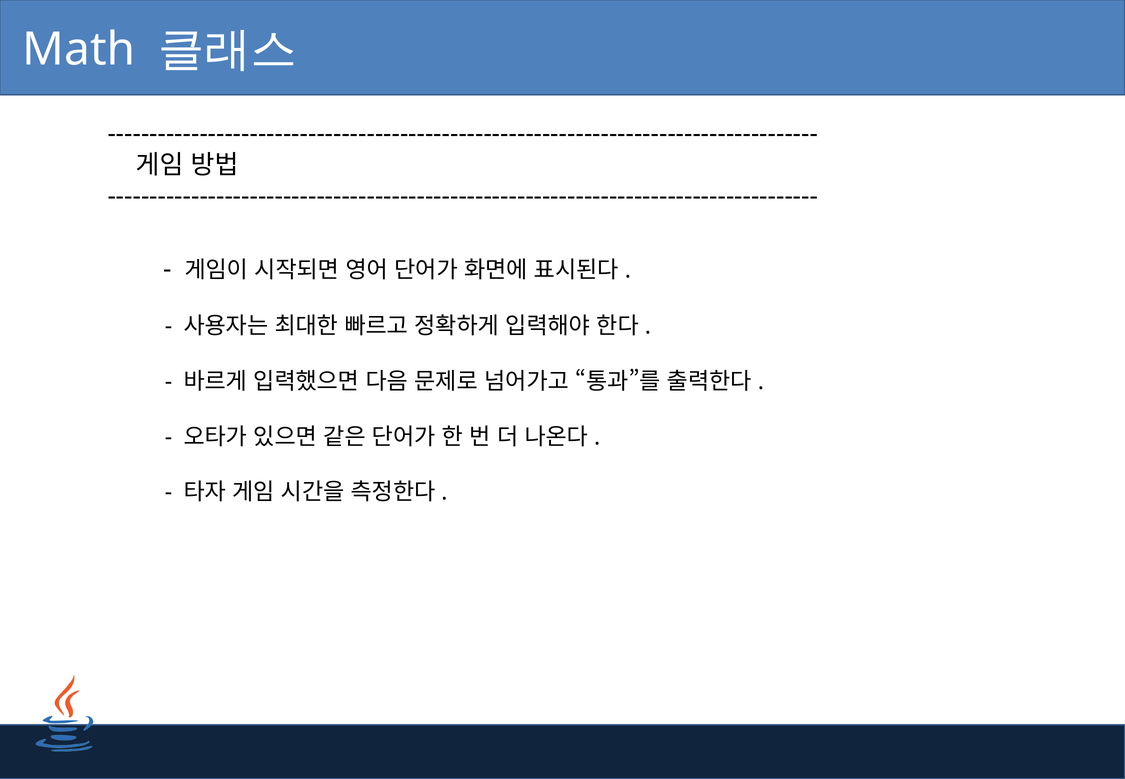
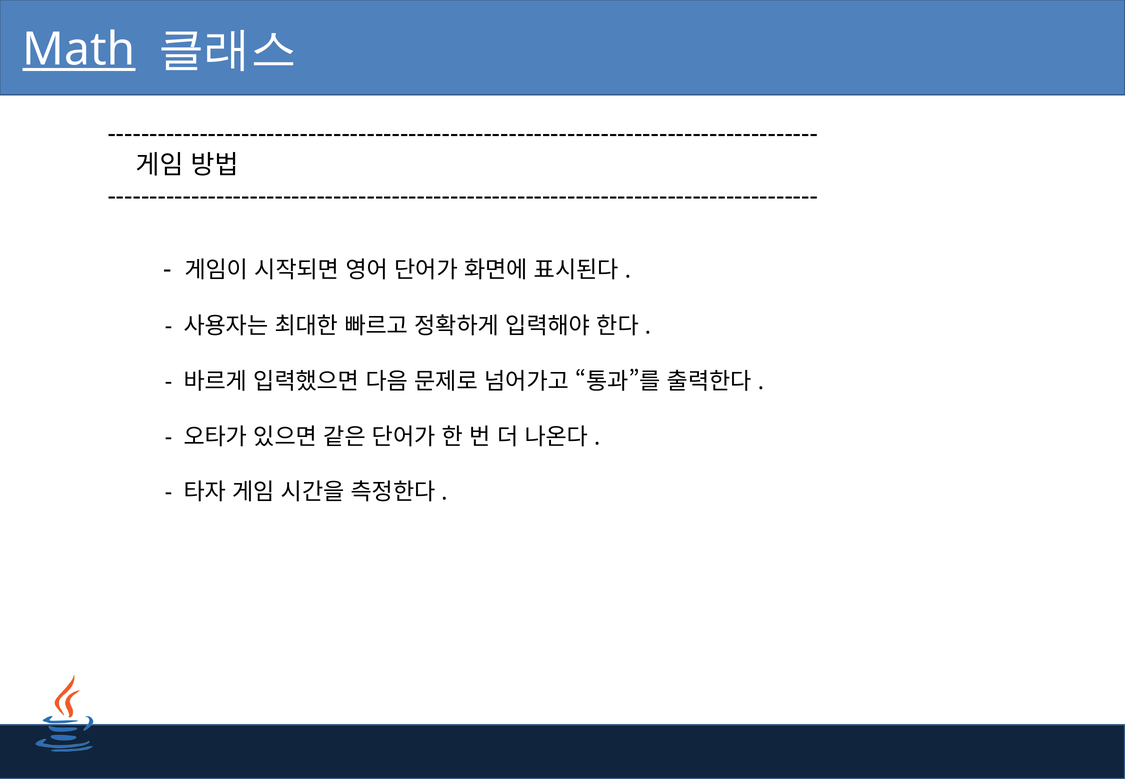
Math underline: none -> present
